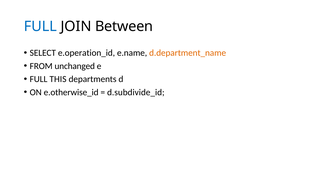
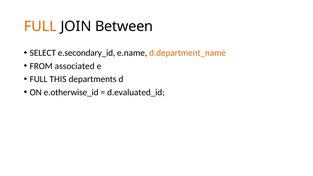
FULL at (40, 26) colour: blue -> orange
e.operation_id: e.operation_id -> e.secondary_id
unchanged: unchanged -> associated
d.subdivide_id: d.subdivide_id -> d.evaluated_id
